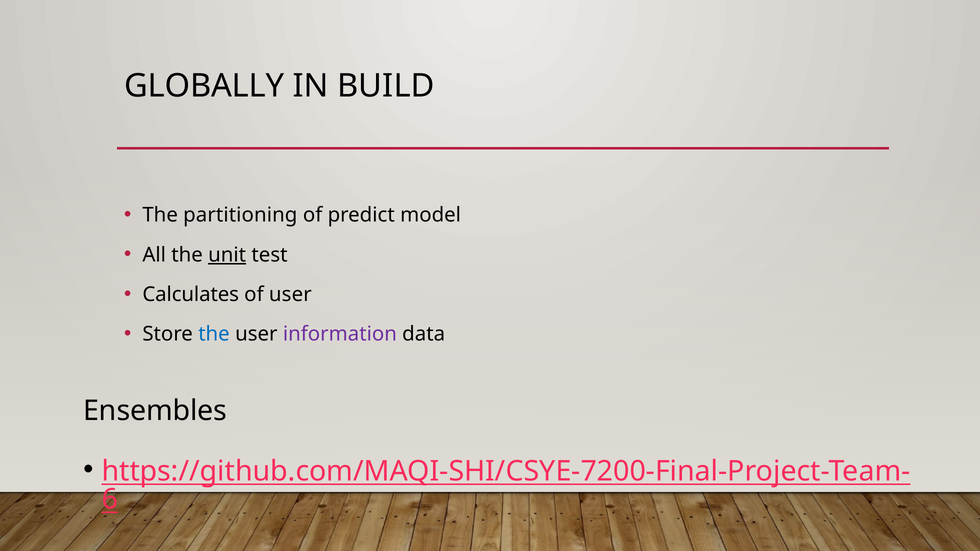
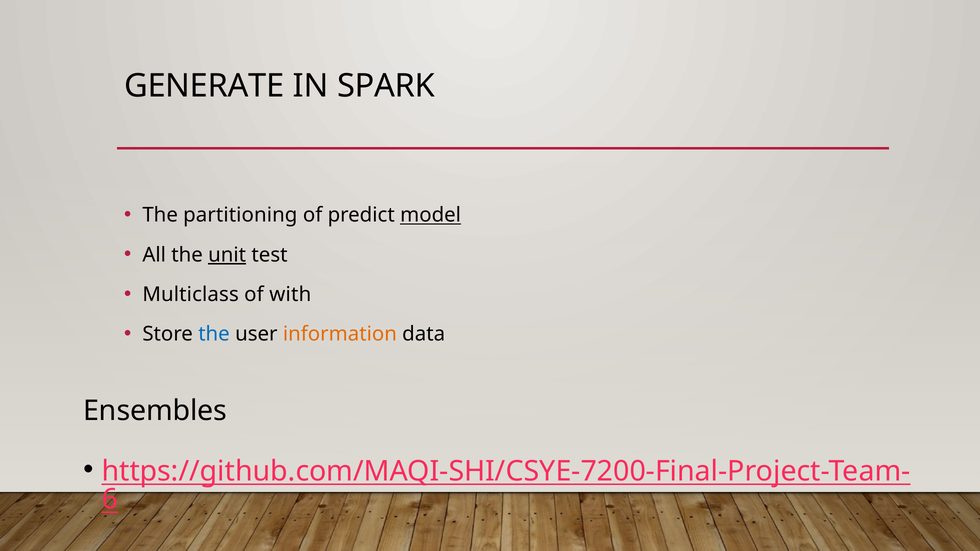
GLOBALLY: GLOBALLY -> GENERATE
BUILD: BUILD -> SPARK
model underline: none -> present
Calculates: Calculates -> Multiclass
of user: user -> with
information colour: purple -> orange
